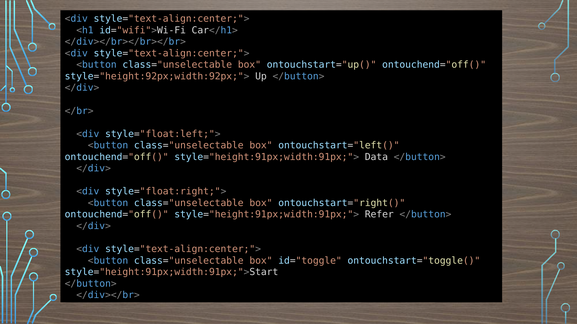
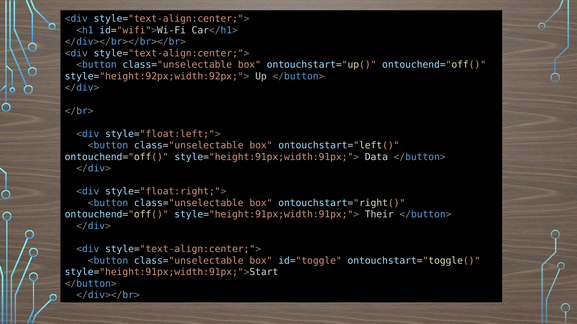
Refer: Refer -> Their
